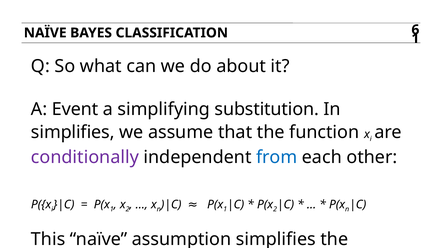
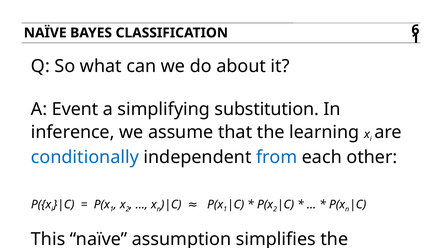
simplifies at (73, 132): simplifies -> inference
the function: function -> learning
conditionally colour: purple -> blue
